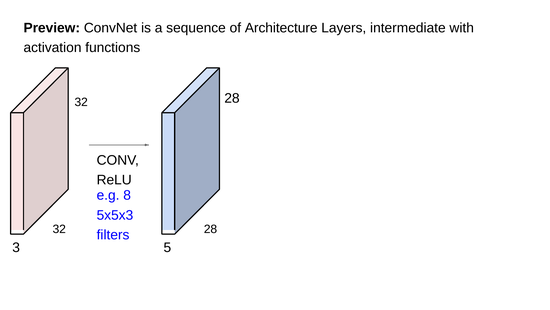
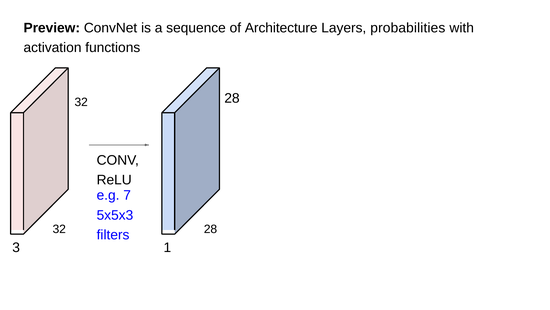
intermediate: intermediate -> probabilities
8: 8 -> 7
3 5: 5 -> 1
